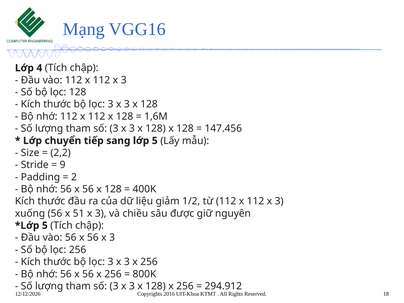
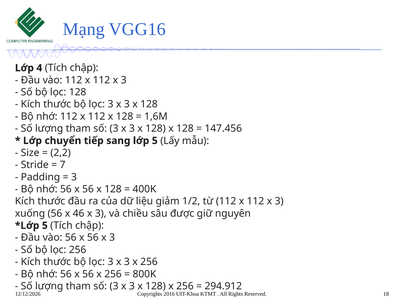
9: 9 -> 7
2 at (74, 177): 2 -> 3
51: 51 -> 46
